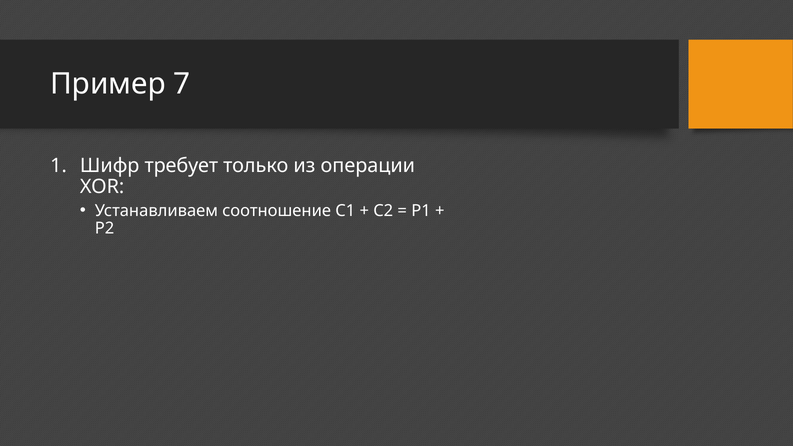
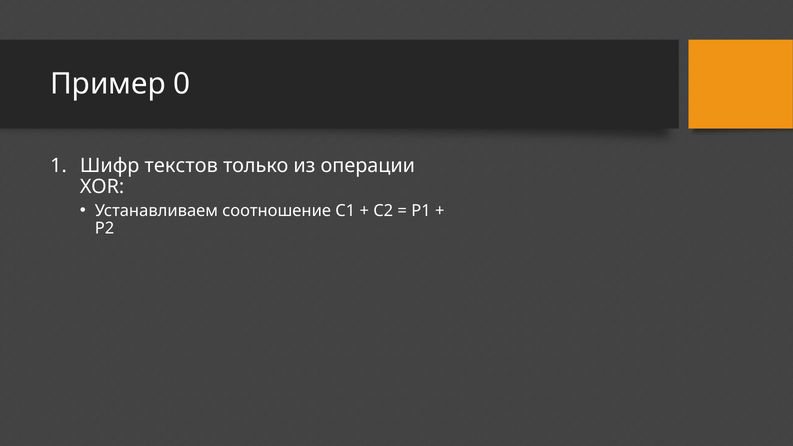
7: 7 -> 0
требует: требует -> текстов
